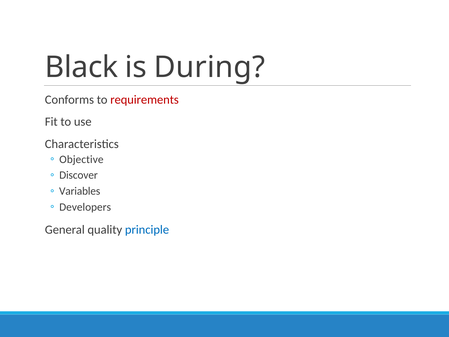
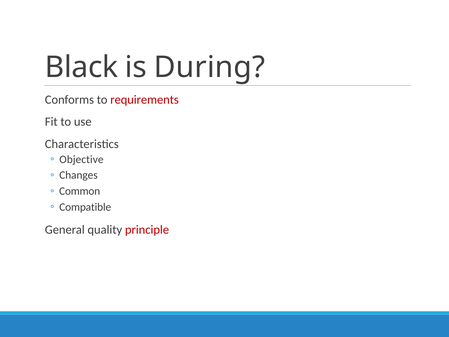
Discover: Discover -> Changes
Variables: Variables -> Common
Developers: Developers -> Compatible
principle colour: blue -> red
